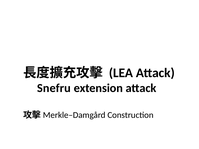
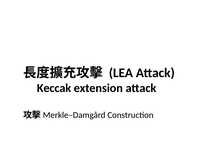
Snefru: Snefru -> Keccak
